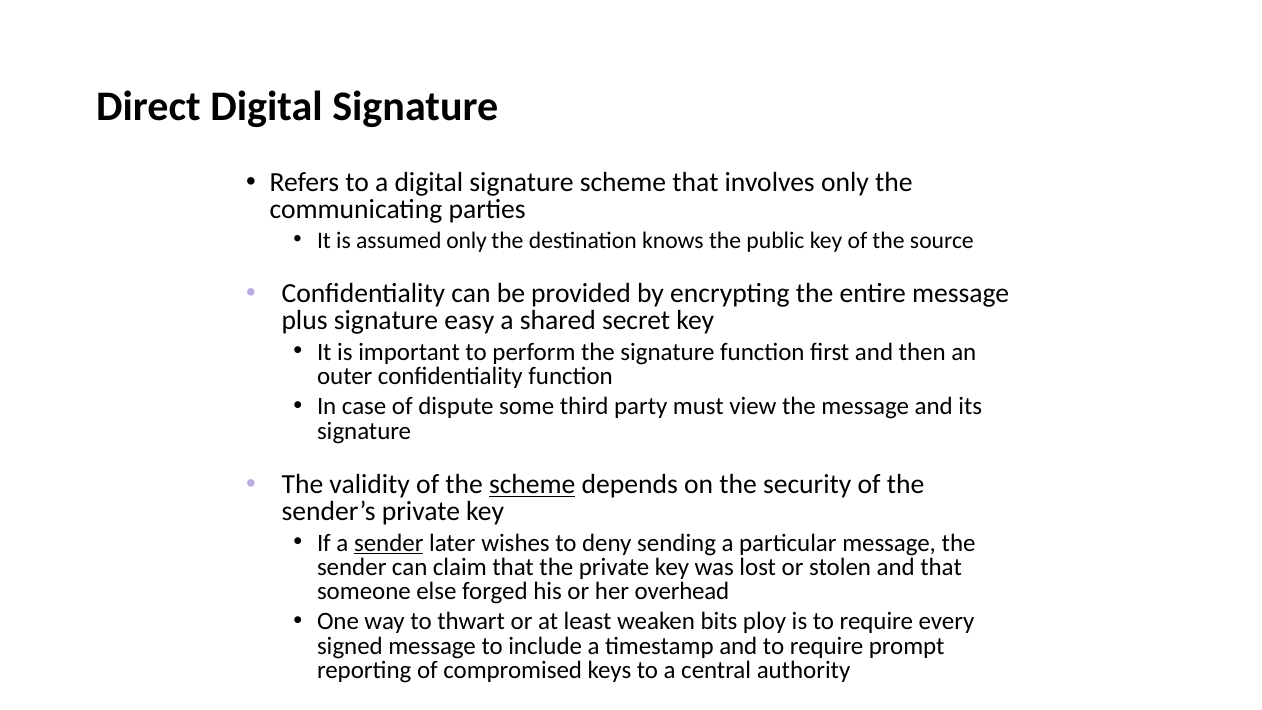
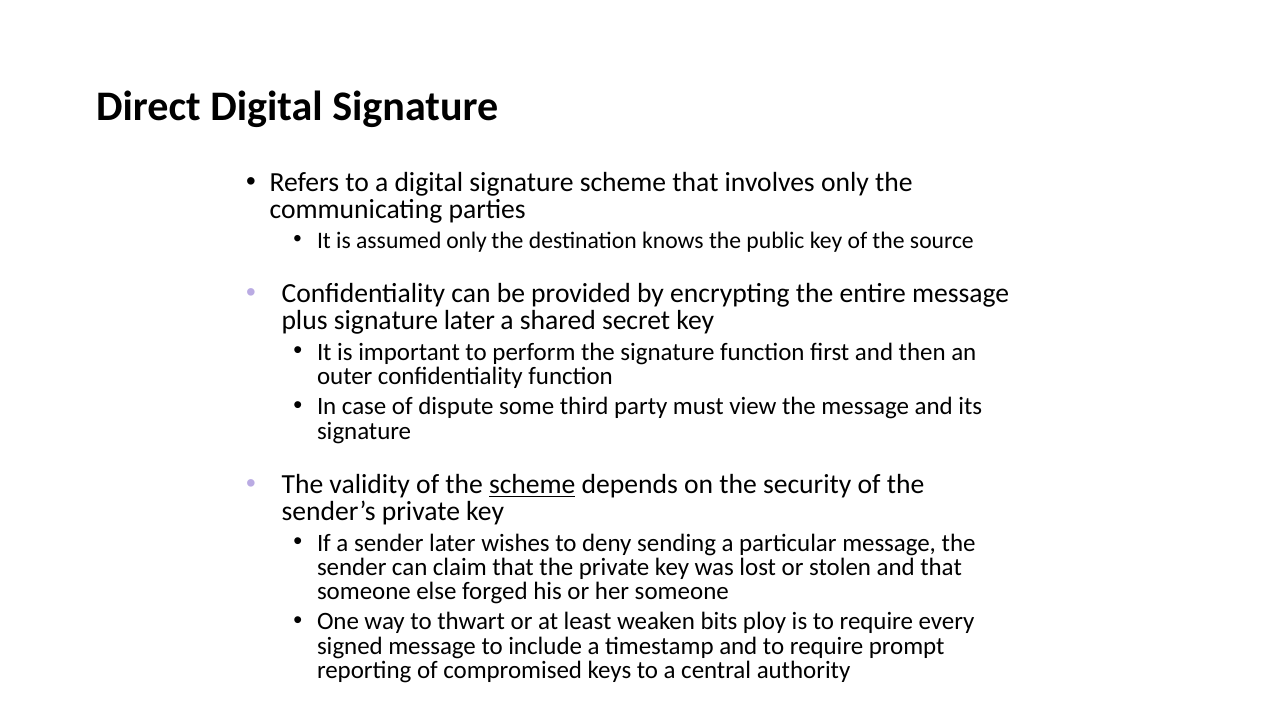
signature easy: easy -> later
sender at (389, 543) underline: present -> none
her overhead: overhead -> someone
